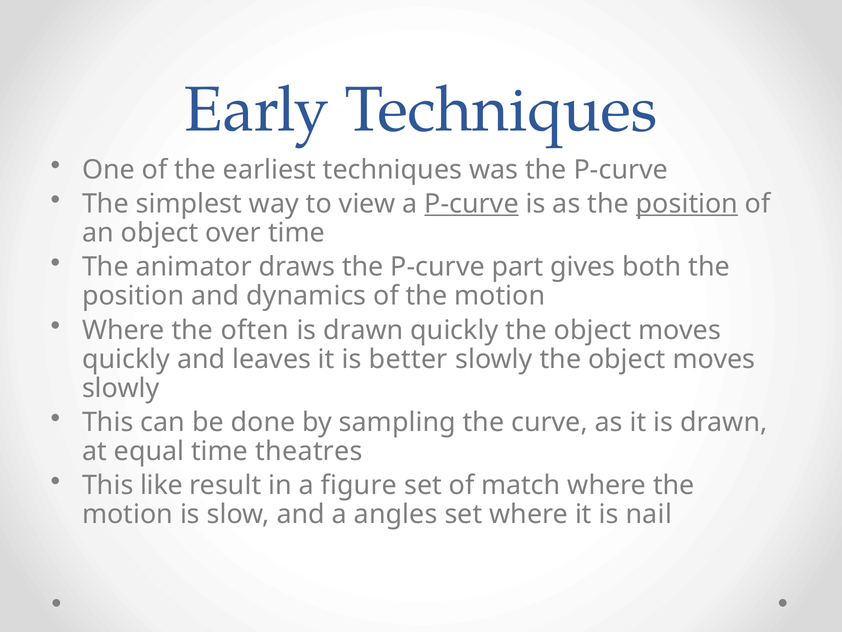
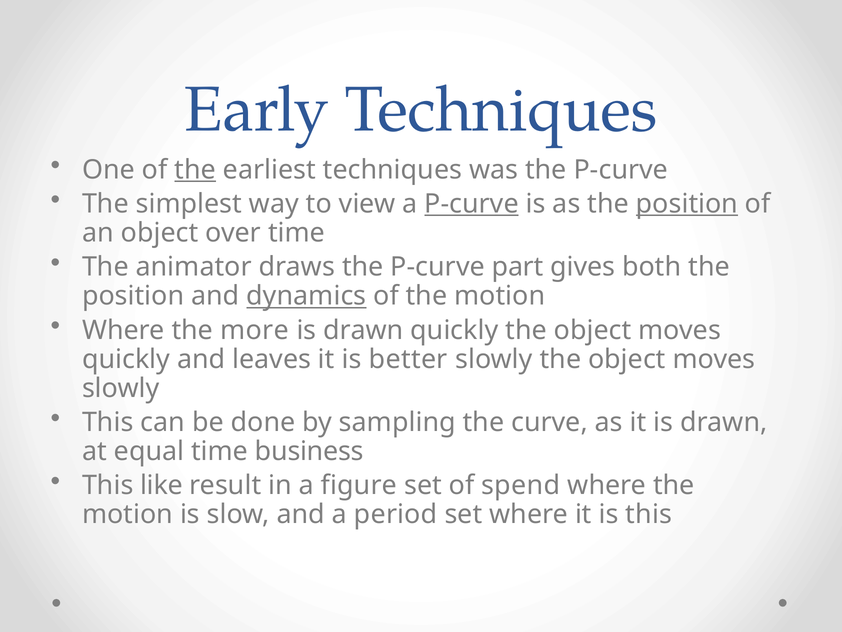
the at (195, 170) underline: none -> present
dynamics underline: none -> present
often: often -> more
theatres: theatres -> business
match: match -> spend
angles: angles -> period
is nail: nail -> this
